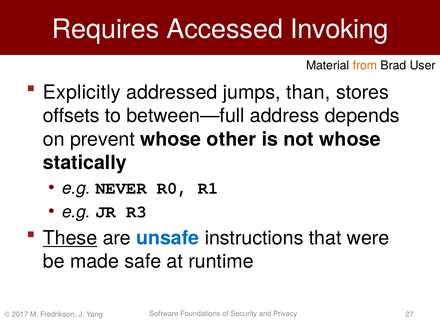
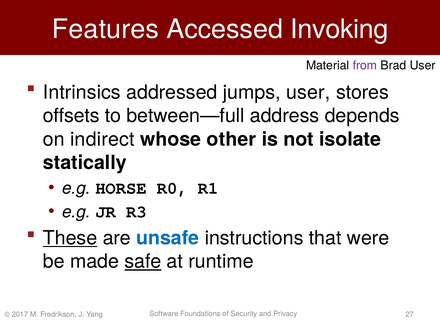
Requires: Requires -> Features
from colour: orange -> purple
Explicitly: Explicitly -> Intrinsics
jumps than: than -> user
prevent: prevent -> indirect
not whose: whose -> isolate
NEVER: NEVER -> HORSE
safe underline: none -> present
